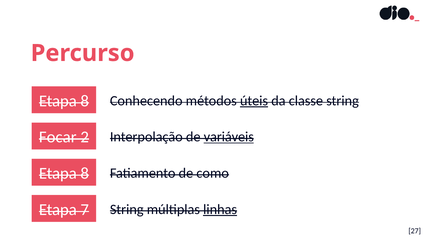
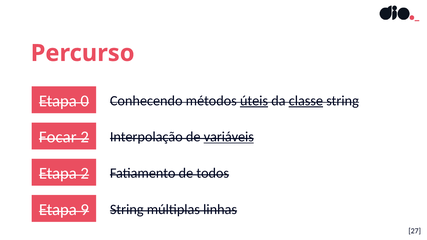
8 at (85, 101): 8 -> 0
classe underline: none -> present
8 at (85, 174): 8 -> 2
como: como -> todos
7: 7 -> 9
linhas underline: present -> none
